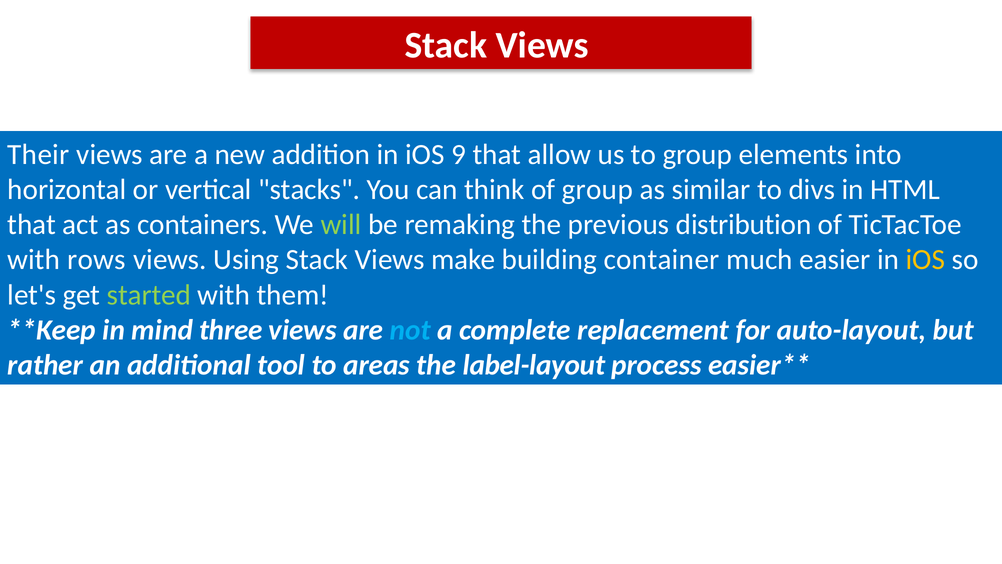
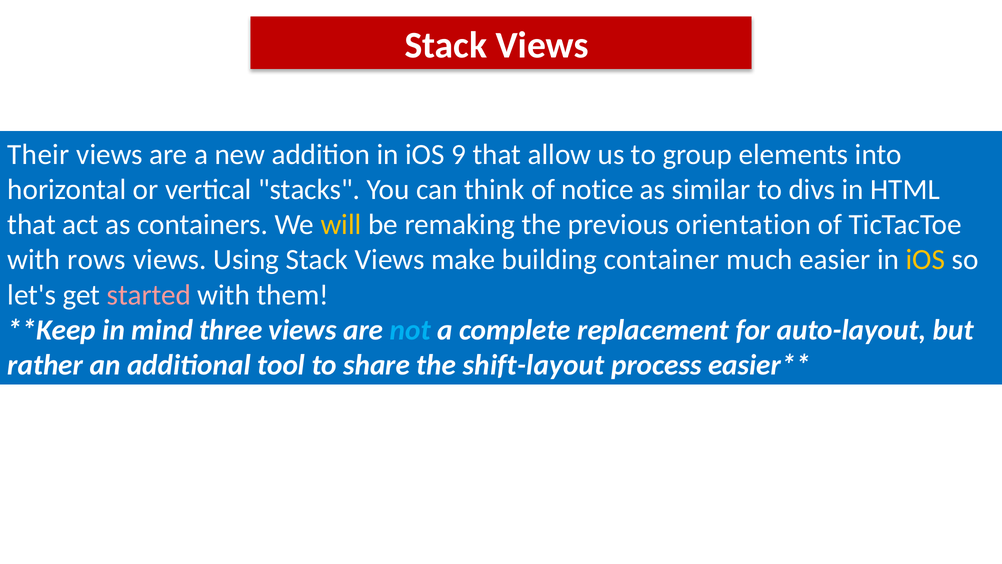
of group: group -> notice
will colour: light green -> yellow
distribution: distribution -> orientation
started colour: light green -> pink
areas: areas -> share
label-layout: label-layout -> shift-layout
